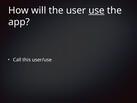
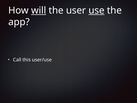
will underline: none -> present
